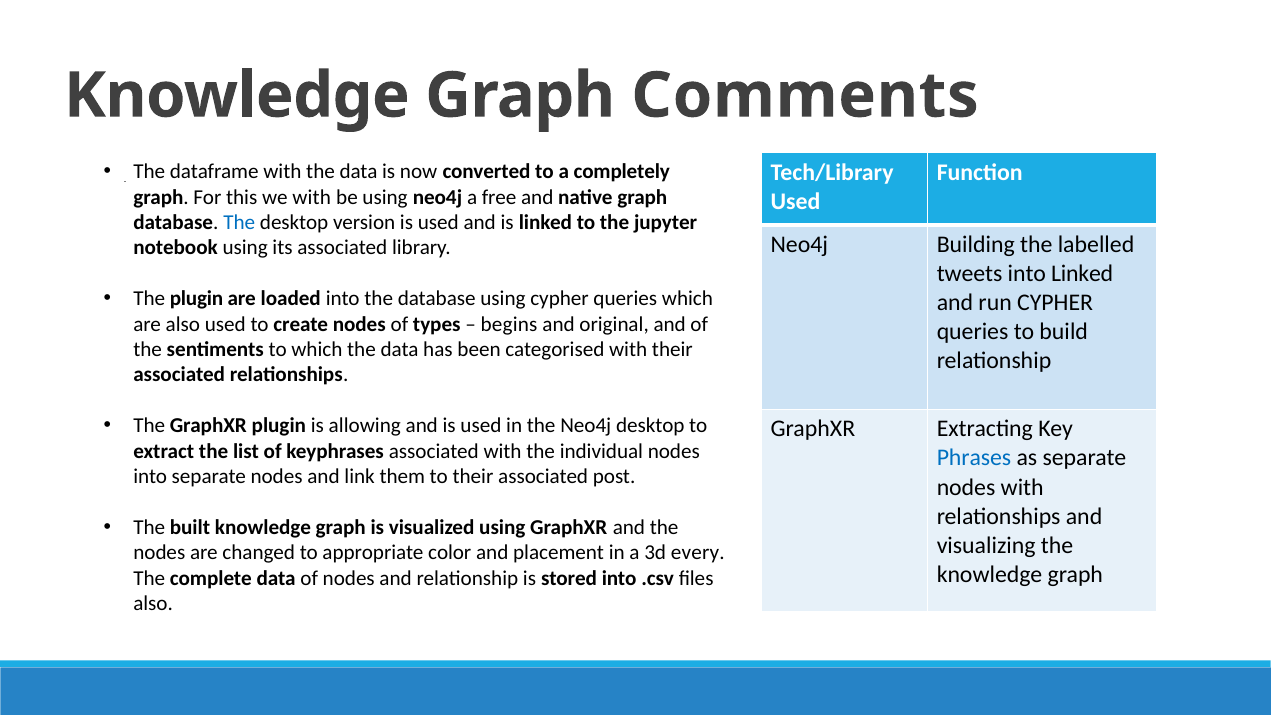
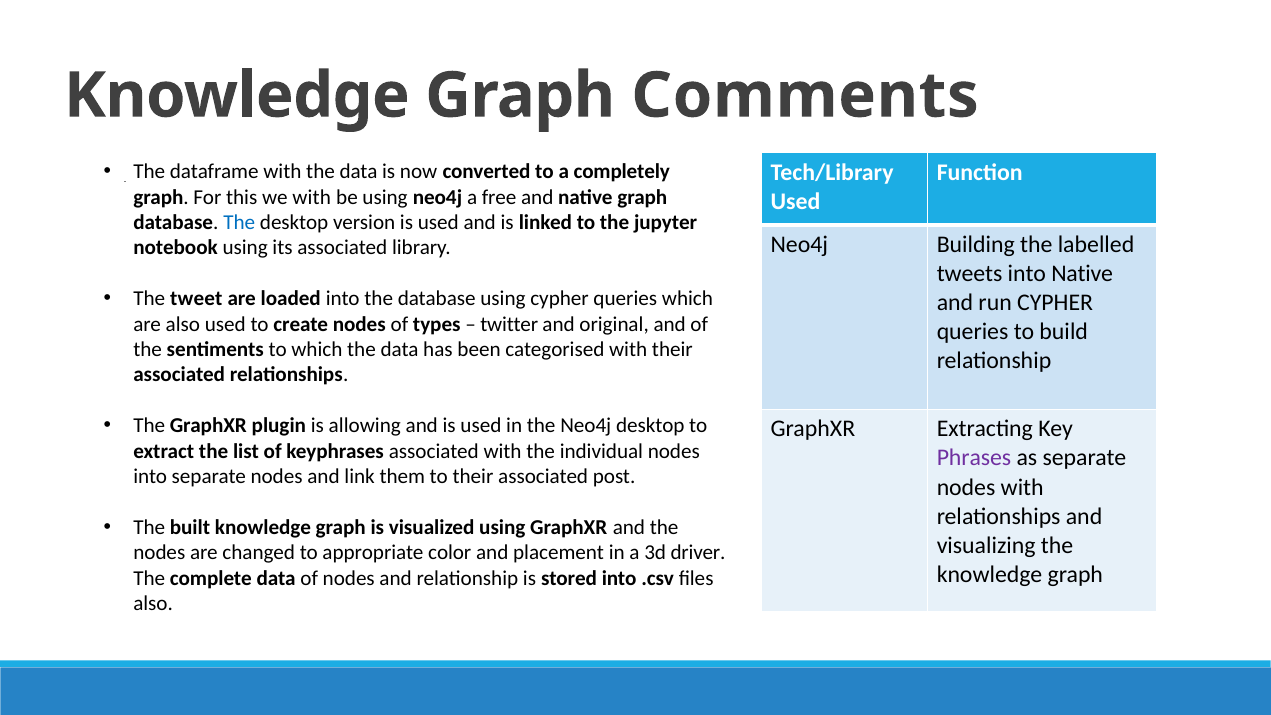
into Linked: Linked -> Native
The plugin: plugin -> tweet
begins: begins -> twitter
Phrases colour: blue -> purple
every: every -> driver
